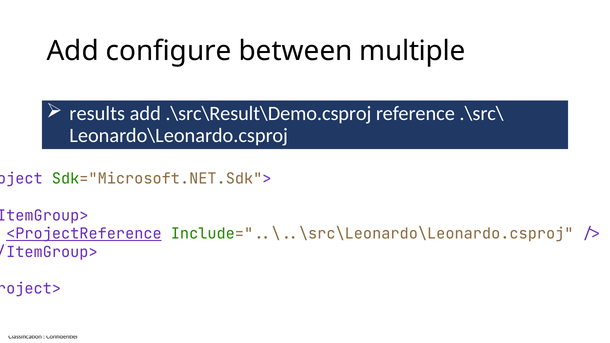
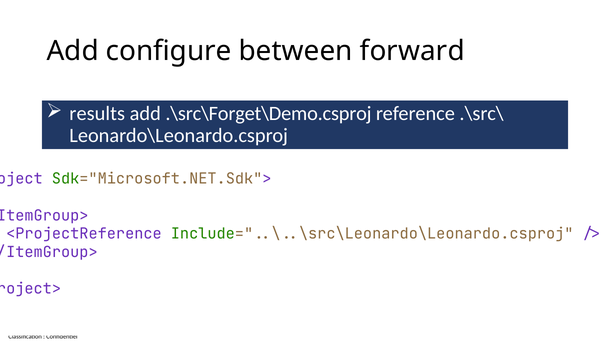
multiple: multiple -> forward
.\src\Result\Demo.csproj: .\src\Result\Demo.csproj -> .\src\Forget\Demo.csproj
<ProjectReference underline: present -> none
